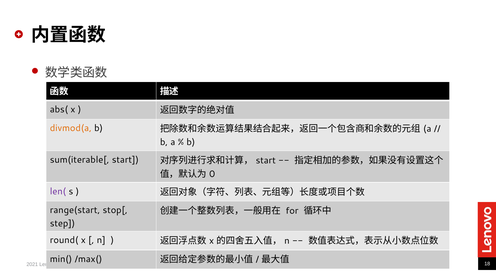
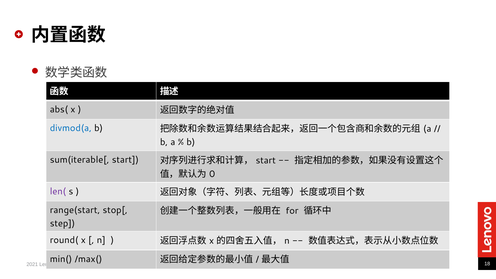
divmod(a colour: orange -> blue
